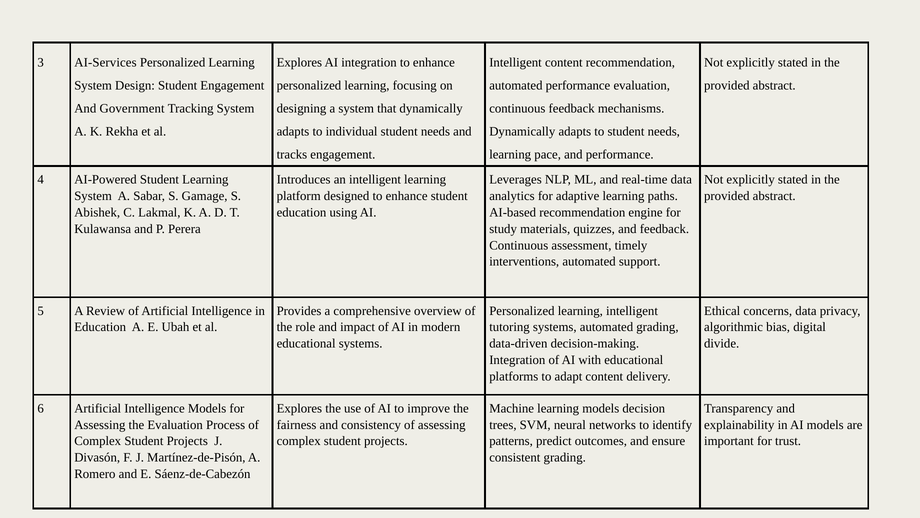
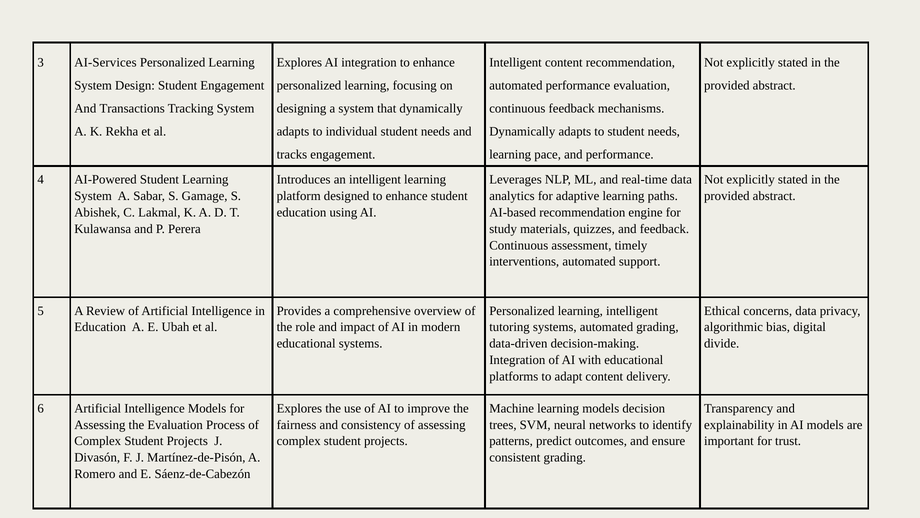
Government: Government -> Transactions
